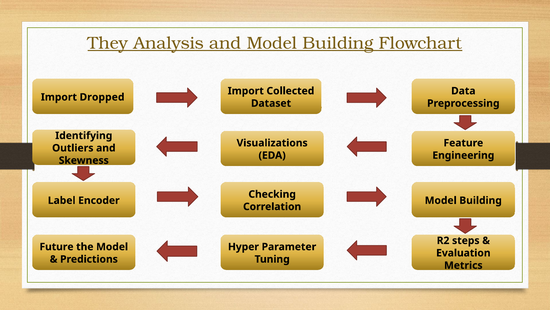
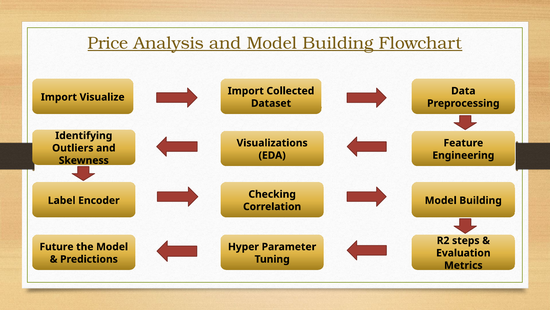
They: They -> Price
Dropped: Dropped -> Visualize
